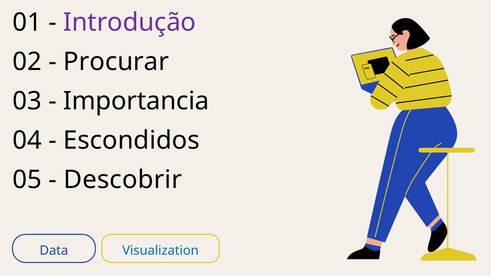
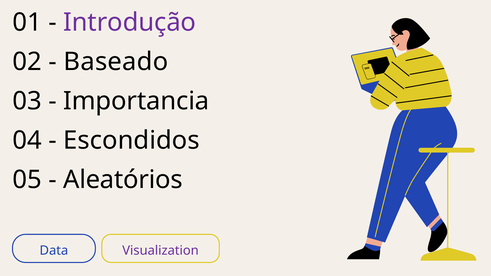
Procurar: Procurar -> Baseado
Descobrir: Descobrir -> Aleatórios
Visualization colour: blue -> purple
